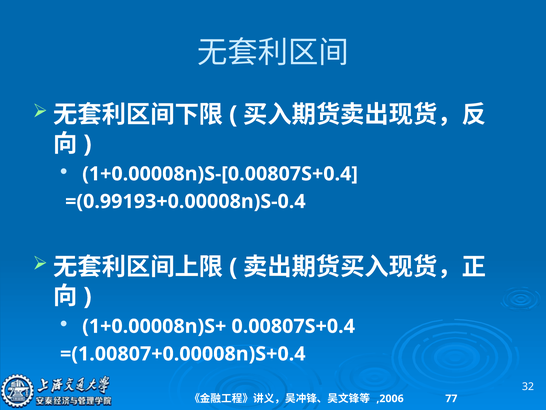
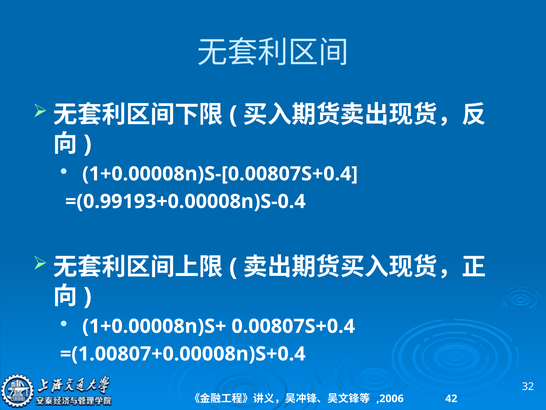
77: 77 -> 42
